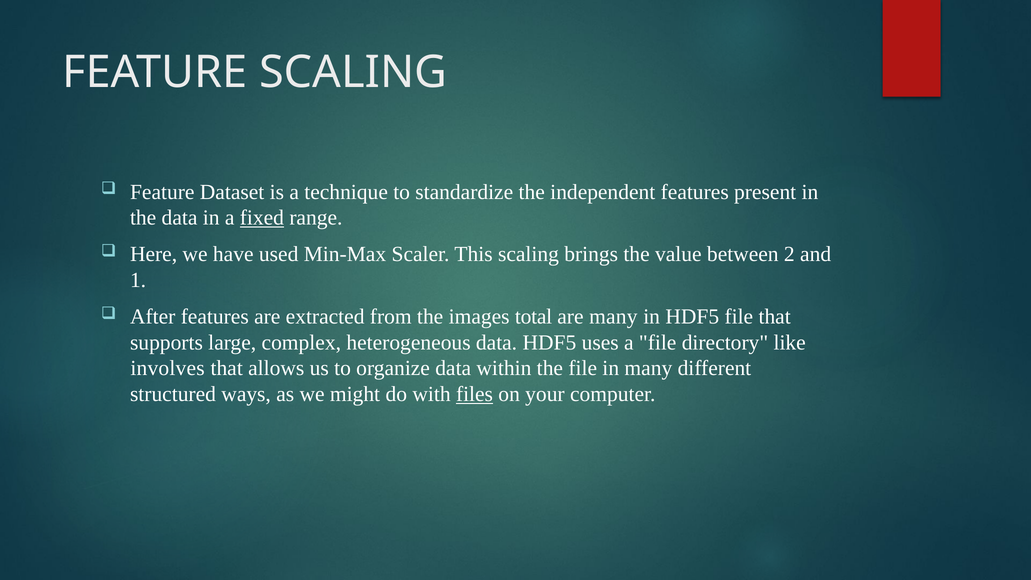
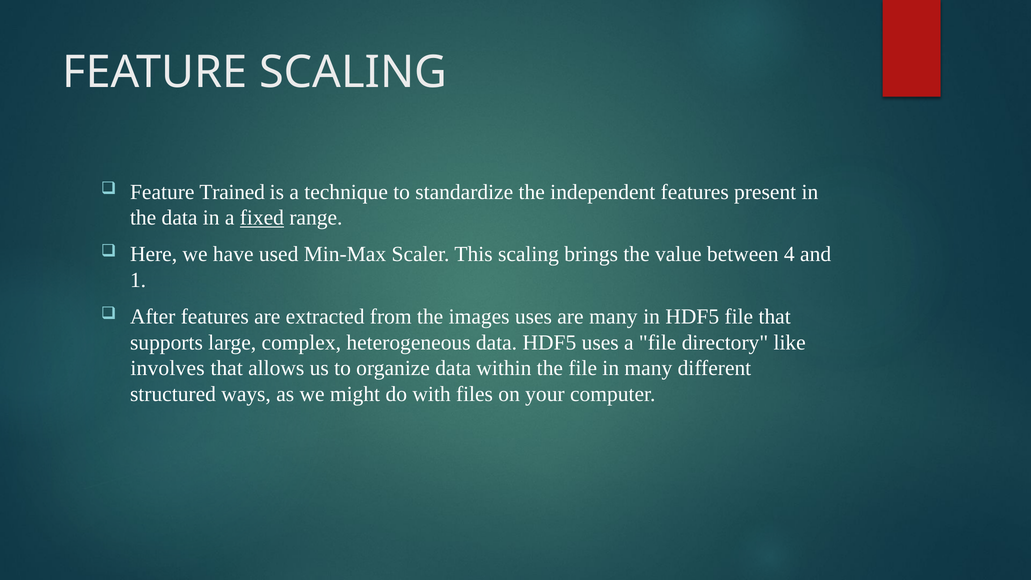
Dataset: Dataset -> Trained
2: 2 -> 4
images total: total -> uses
files underline: present -> none
